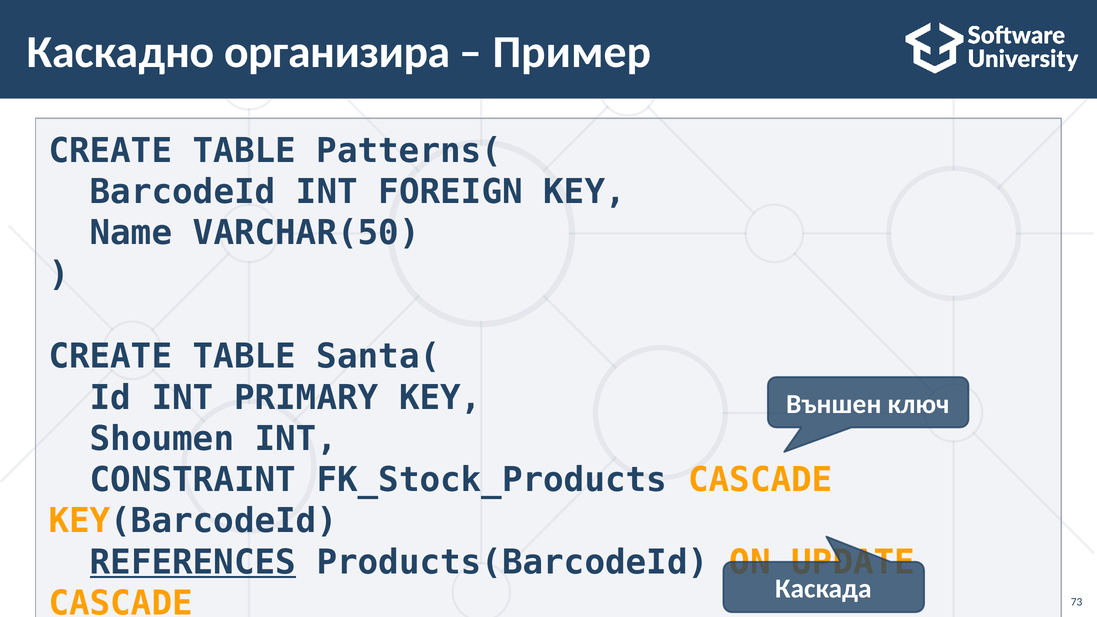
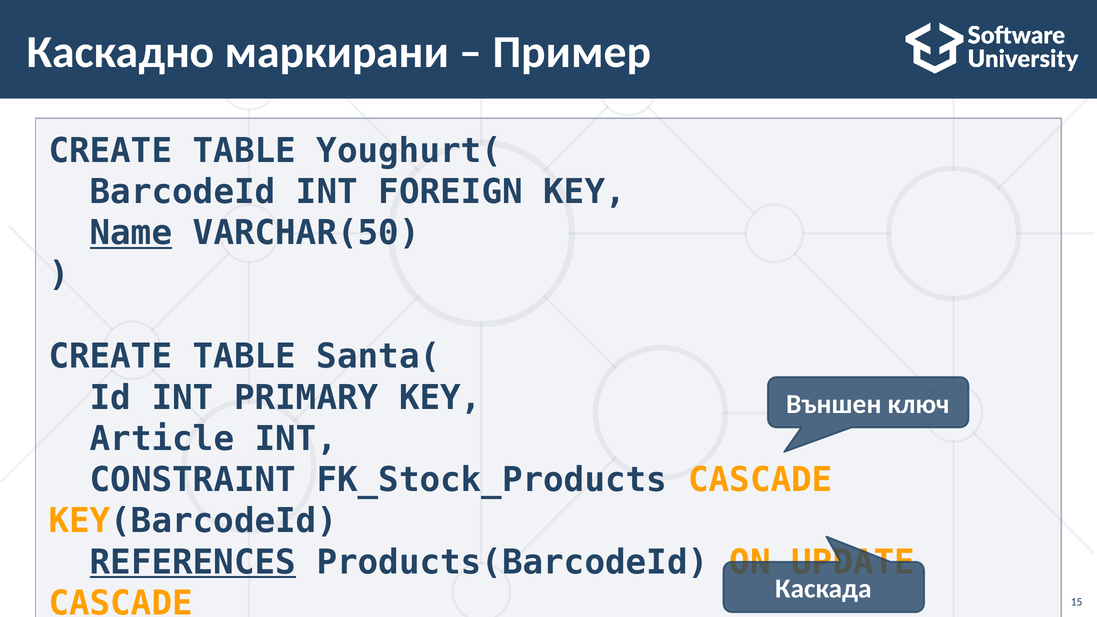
организира: организира -> маркирани
Patterns(: Patterns( -> Youghurt(
Name underline: none -> present
Shoumen: Shoumen -> Article
73: 73 -> 15
